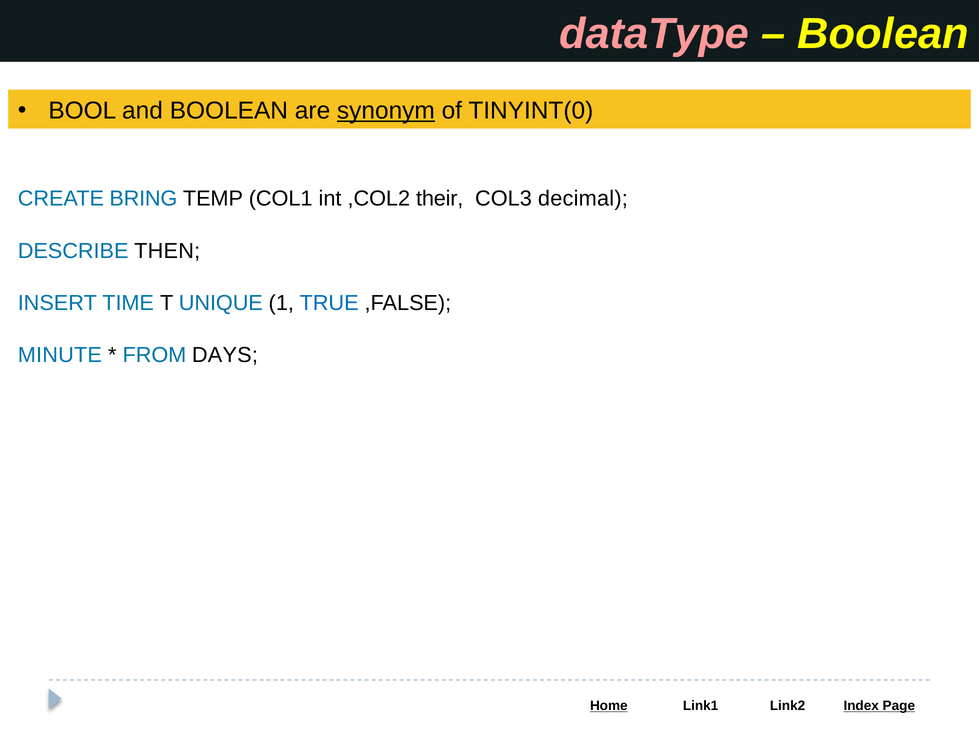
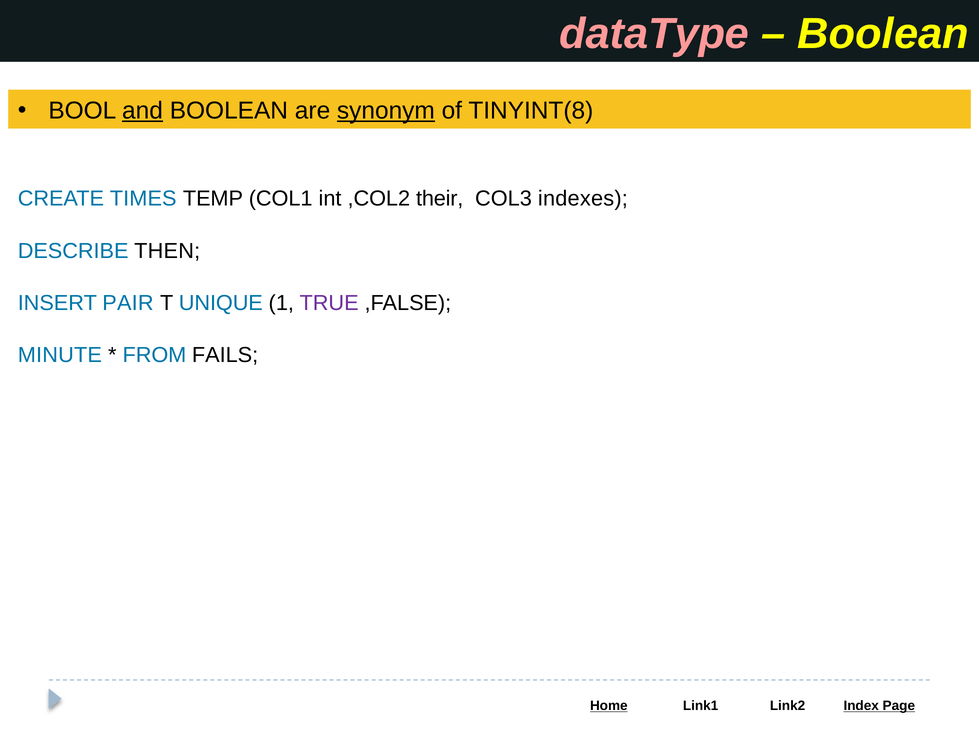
and underline: none -> present
TINYINT(0: TINYINT(0 -> TINYINT(8
BRING: BRING -> TIMES
decimal: decimal -> indexes
TIME: TIME -> PAIR
TRUE colour: blue -> purple
DAYS: DAYS -> FAILS
